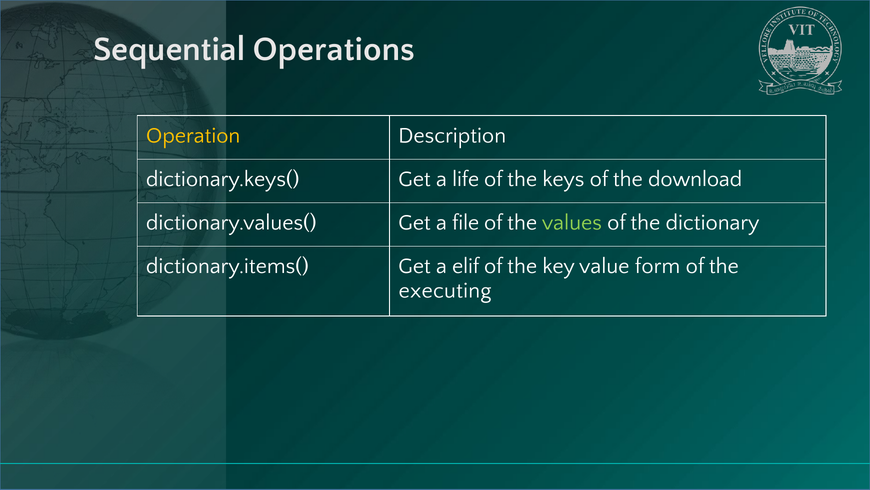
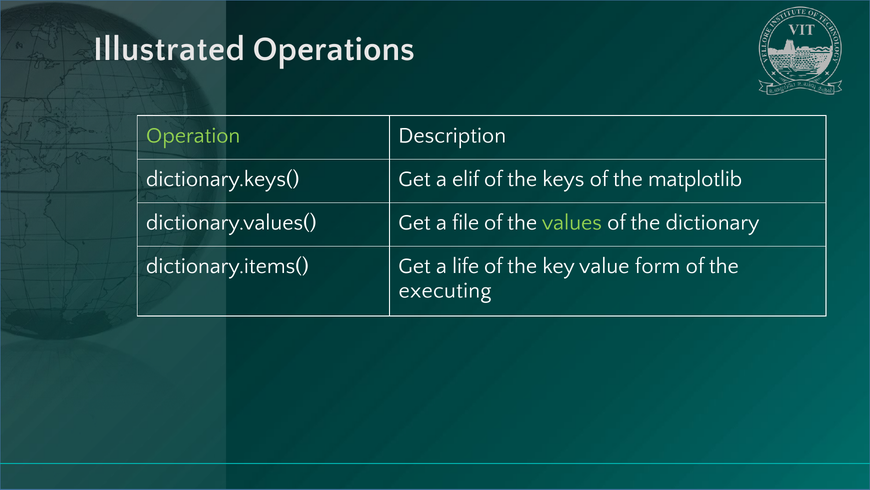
Sequential: Sequential -> Illustrated
Operation colour: yellow -> light green
life: life -> elif
download: download -> matplotlib
elif: elif -> life
